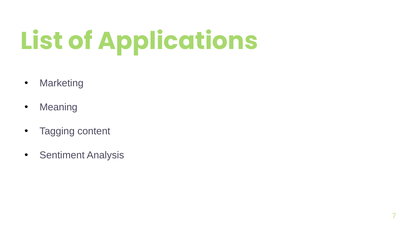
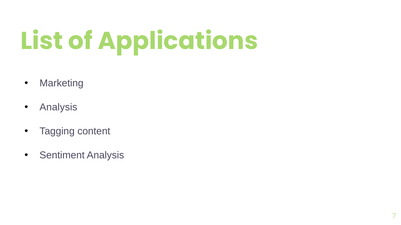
Meaning at (59, 108): Meaning -> Analysis
